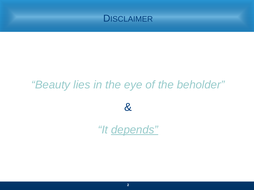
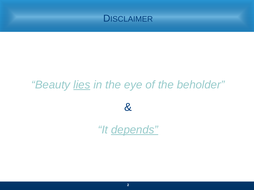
lies underline: none -> present
